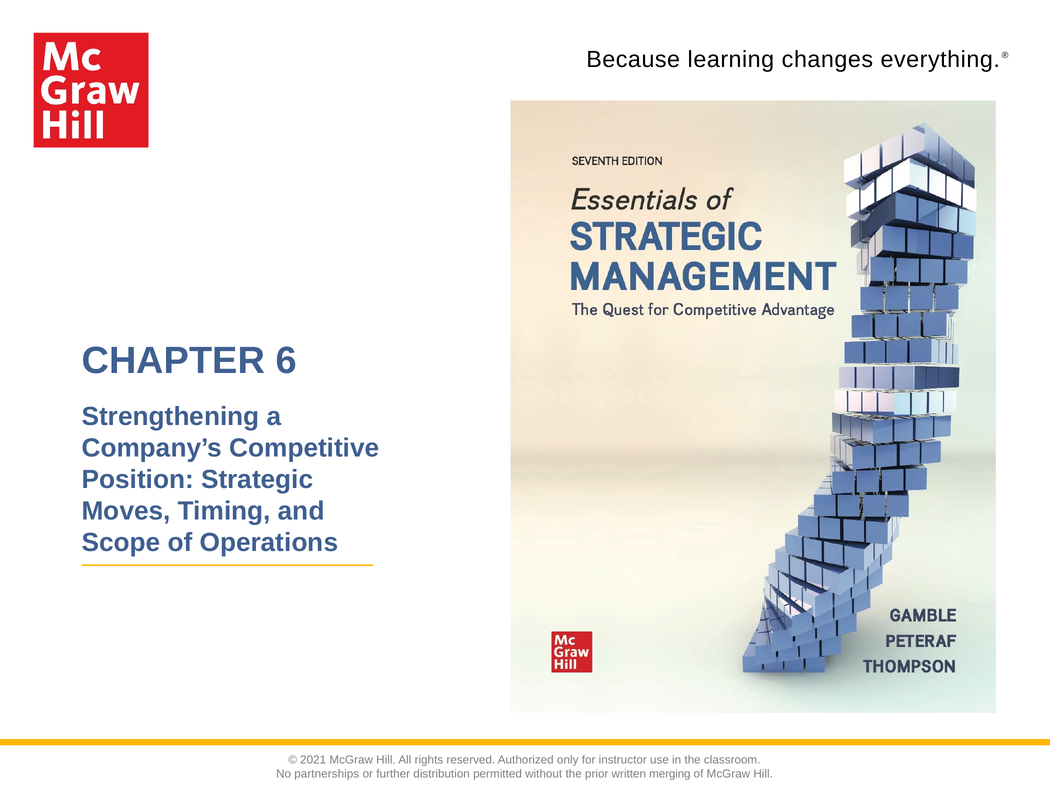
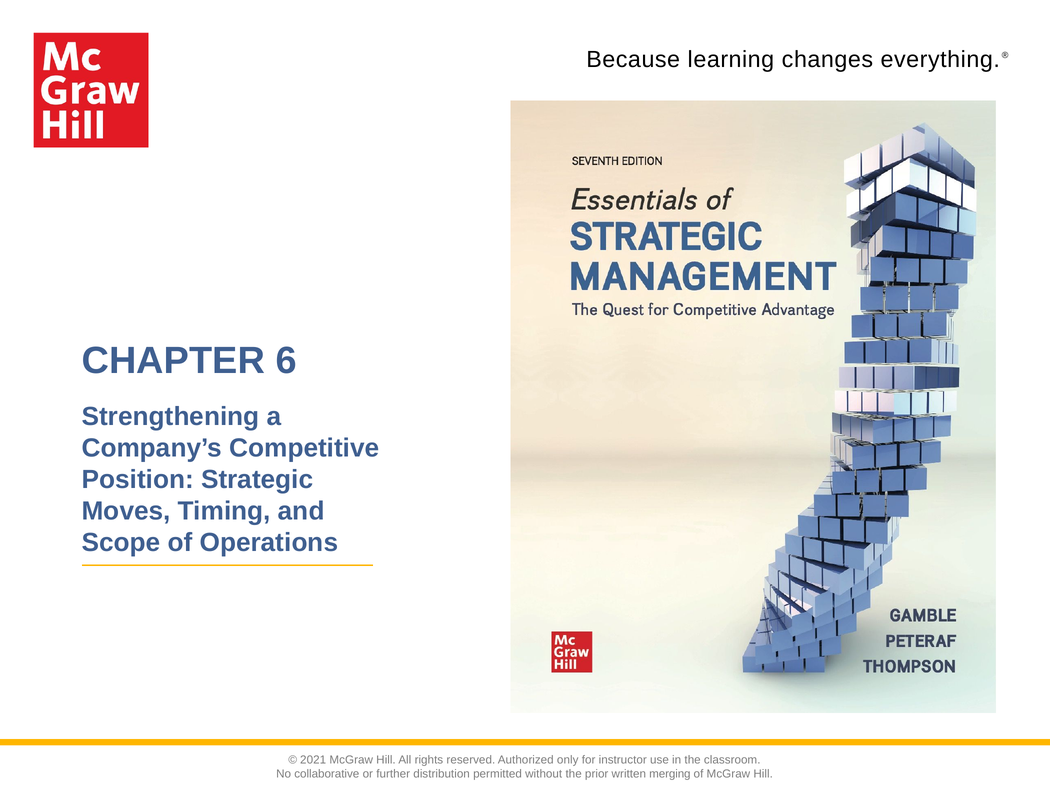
partnerships: partnerships -> collaborative
